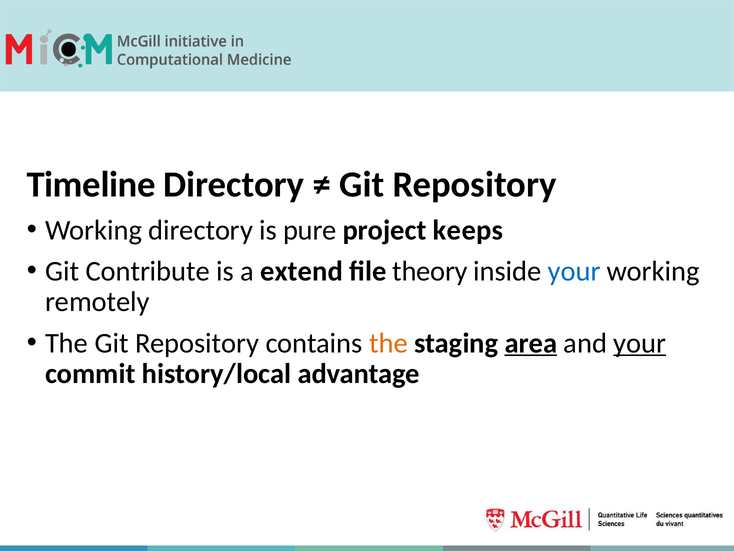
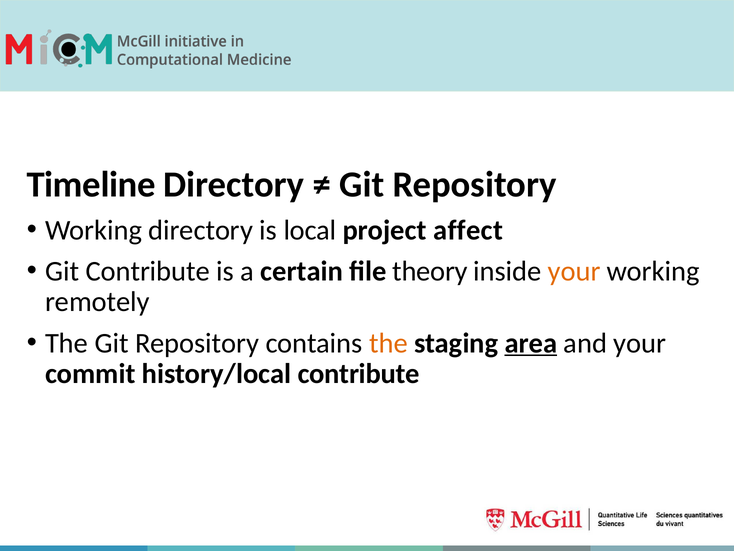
pure: pure -> local
keeps: keeps -> affect
extend: extend -> certain
your at (574, 271) colour: blue -> orange
your at (640, 343) underline: present -> none
history/local advantage: advantage -> contribute
